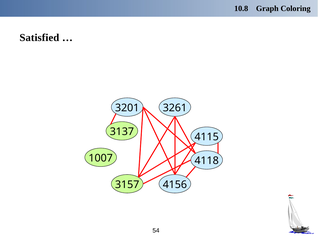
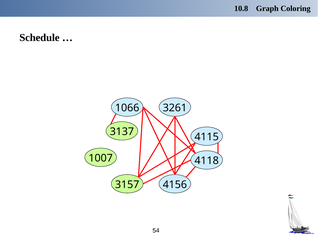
Satisfied: Satisfied -> Schedule
3201: 3201 -> 1066
